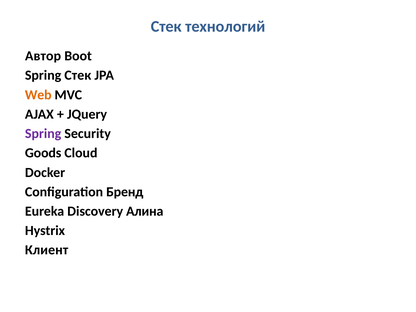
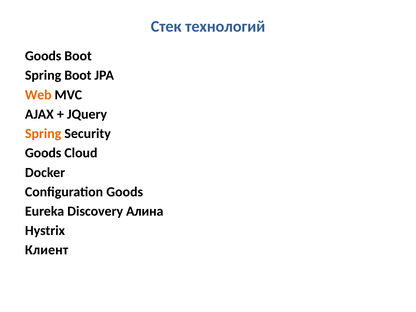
Автор at (43, 56): Автор -> Goods
Spring Стек: Стек -> Boot
Spring at (43, 134) colour: purple -> orange
Configuration Бренд: Бренд -> Goods
